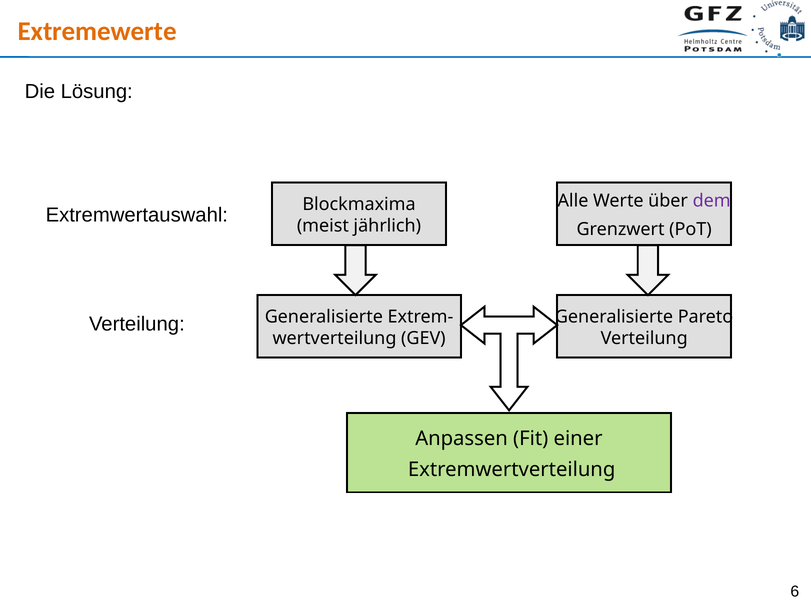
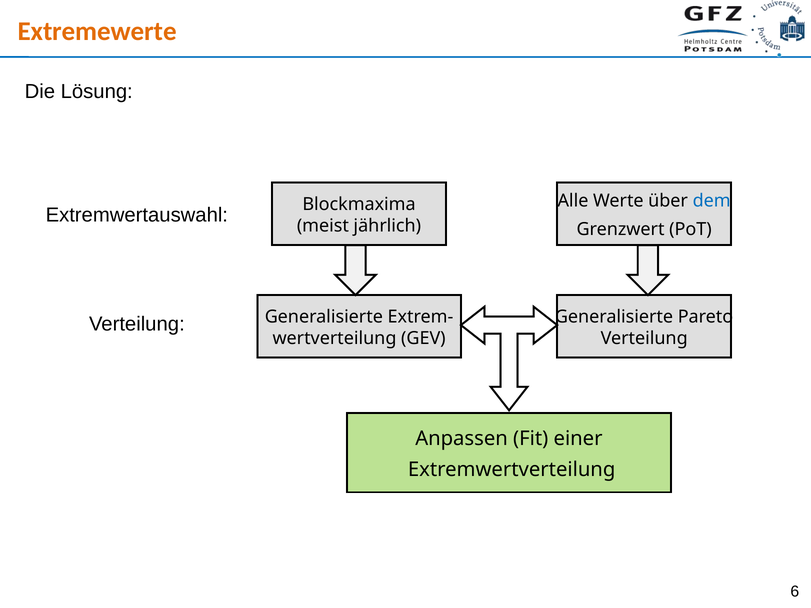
dem colour: purple -> blue
